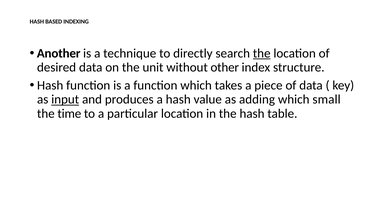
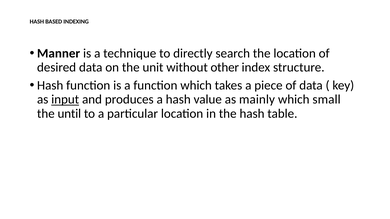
Another: Another -> Manner
the at (262, 53) underline: present -> none
adding: adding -> mainly
time: time -> until
